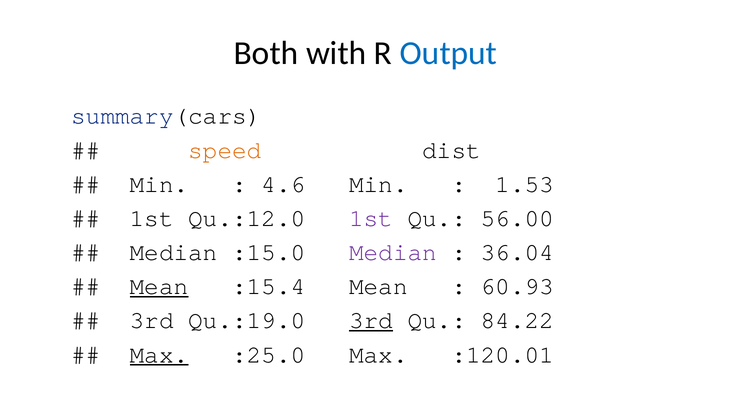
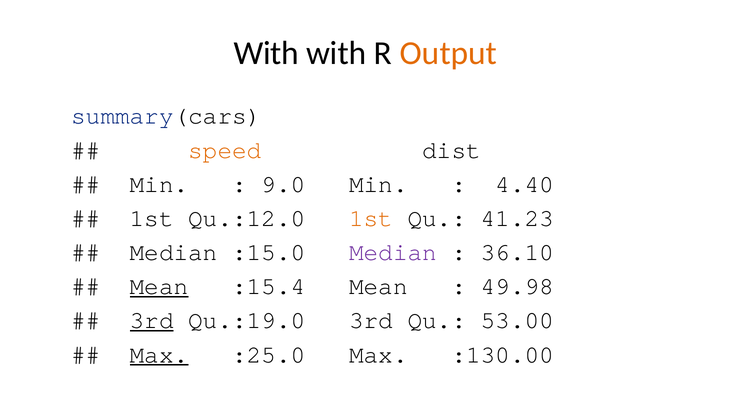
Both at (266, 53): Both -> With
Output colour: blue -> orange
4.6: 4.6 -> 9.0
1.53: 1.53 -> 4.40
1st at (371, 218) colour: purple -> orange
56.00: 56.00 -> 41.23
36.04: 36.04 -> 36.10
60.93: 60.93 -> 49.98
3rd at (152, 321) underline: none -> present
3rd at (371, 321) underline: present -> none
84.22: 84.22 -> 53.00
:120.01: :120.01 -> :130.00
